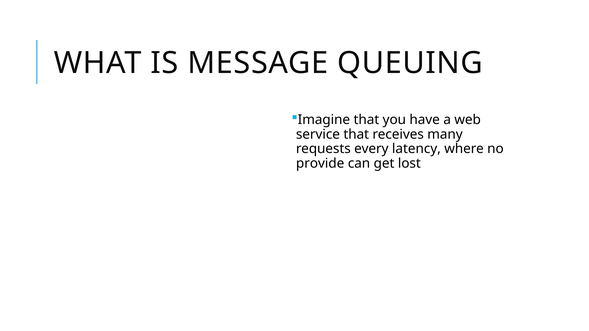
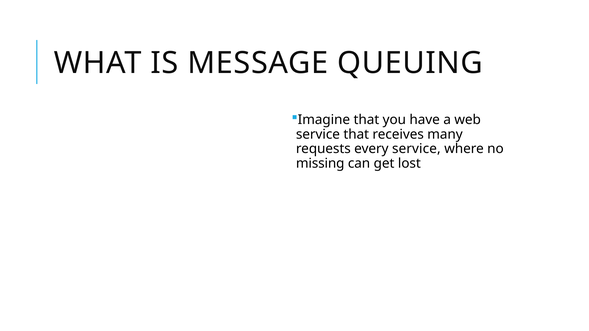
every latency: latency -> service
provide: provide -> missing
